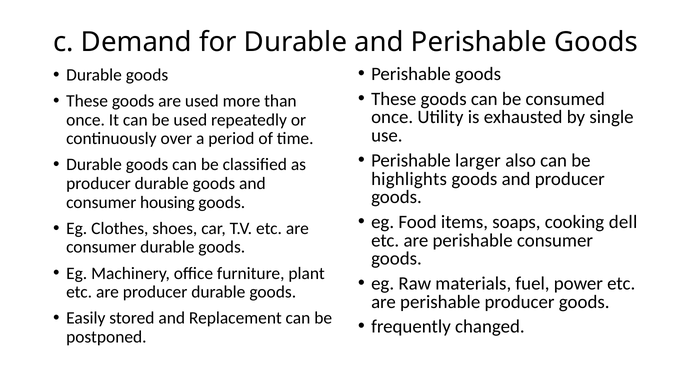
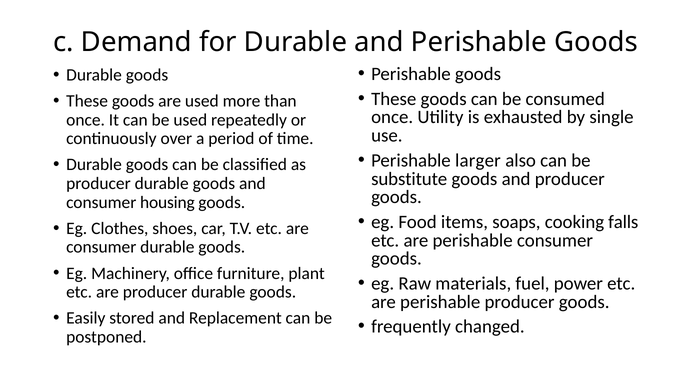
highlights: highlights -> substitute
dell: dell -> falls
